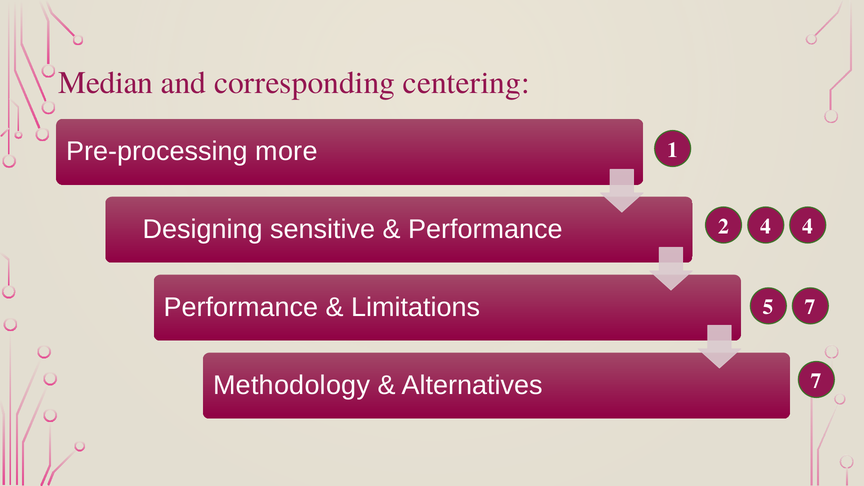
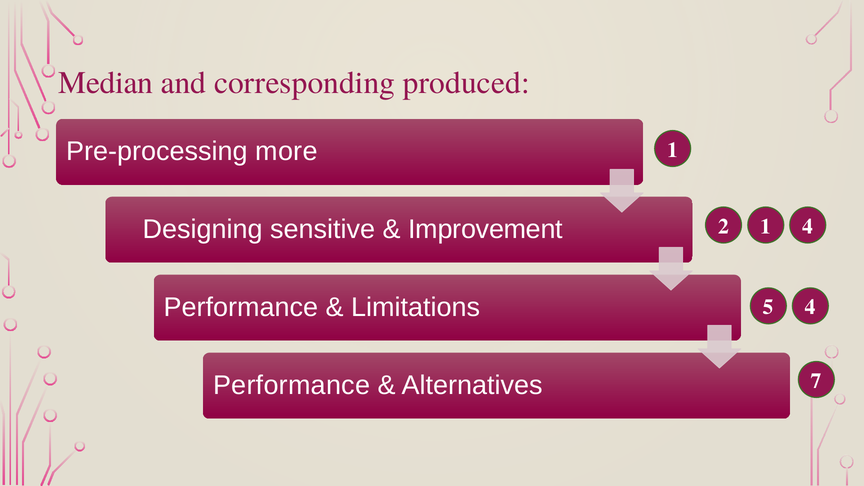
centering: centering -> produced
Performance at (485, 230): Performance -> Improvement
2 4: 4 -> 1
5 7: 7 -> 4
Methodology at (292, 385): Methodology -> Performance
